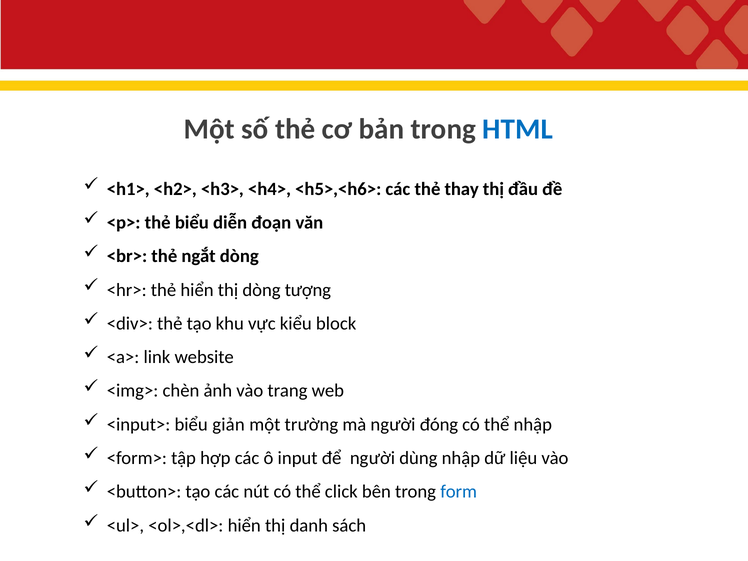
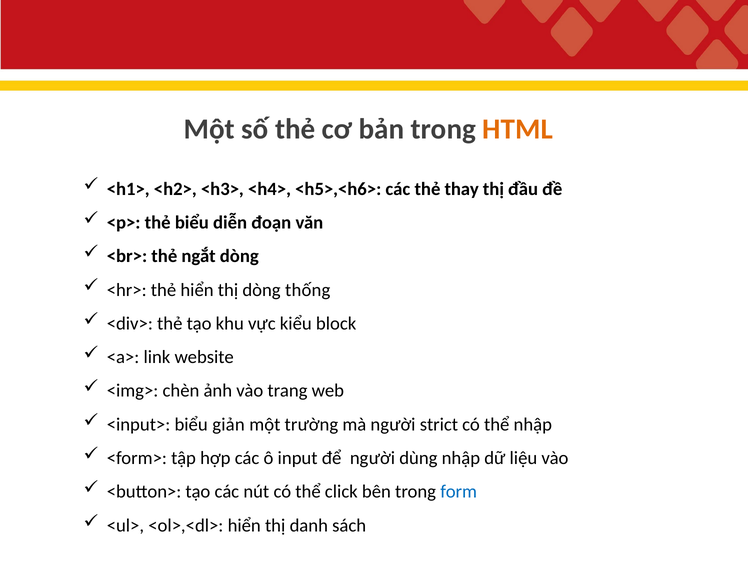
HTML colour: blue -> orange
tượng: tượng -> thống
đóng: đóng -> strict
